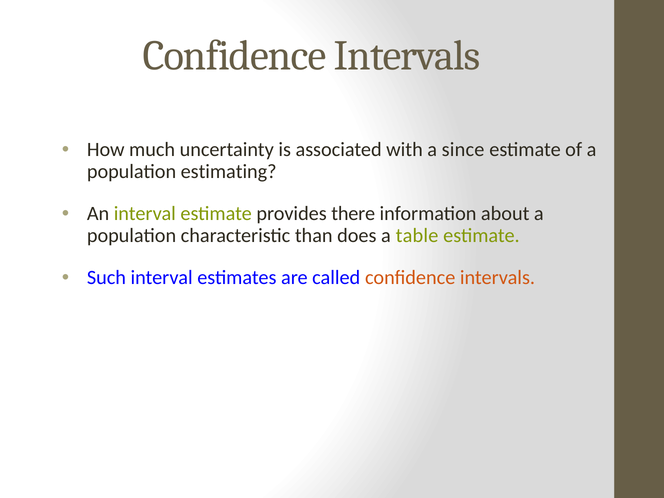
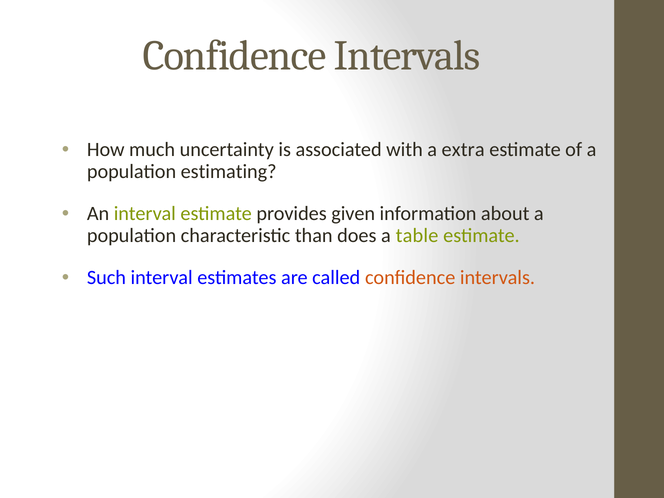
since: since -> extra
there: there -> given
